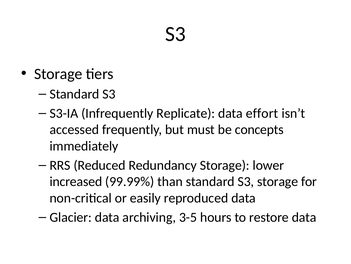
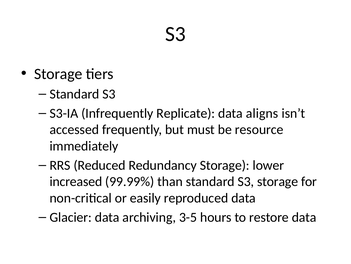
effort: effort -> aligns
concepts: concepts -> resource
